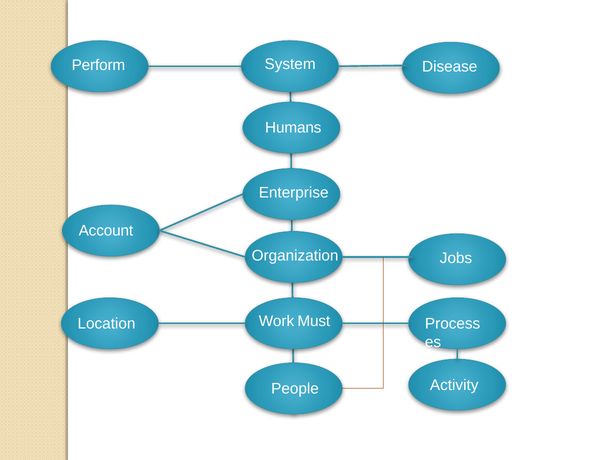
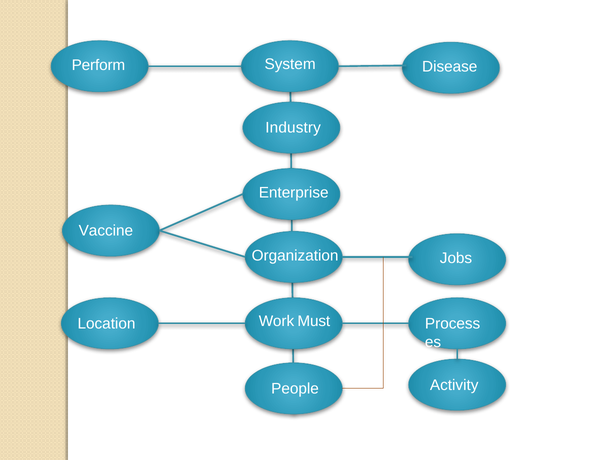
Humans: Humans -> Industry
Account: Account -> Vaccine
